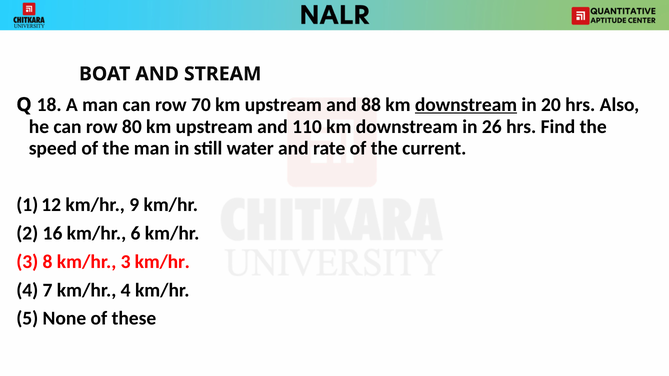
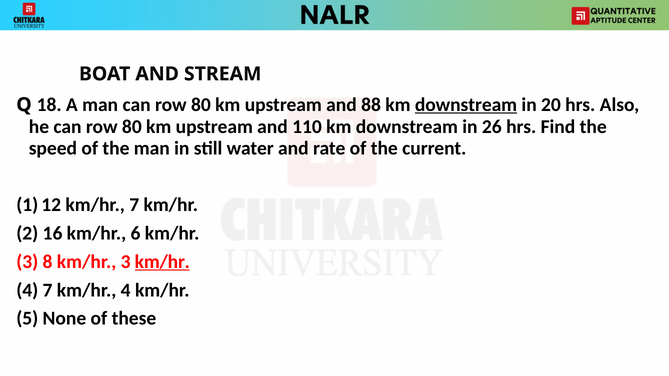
man can row 70: 70 -> 80
km/hr 9: 9 -> 7
km/hr at (162, 262) underline: none -> present
